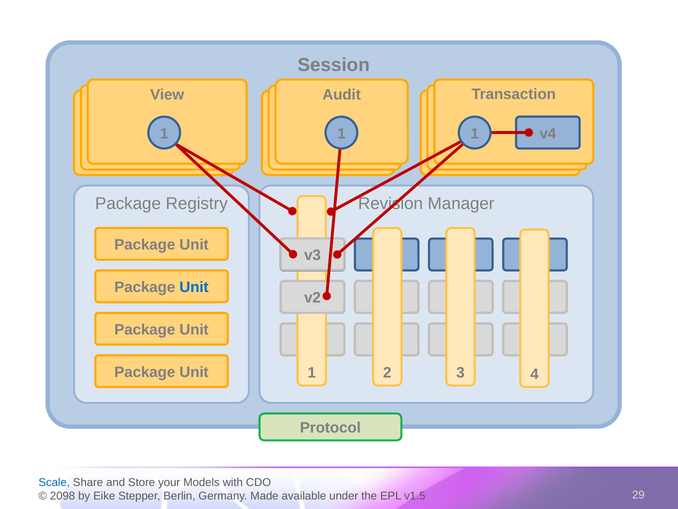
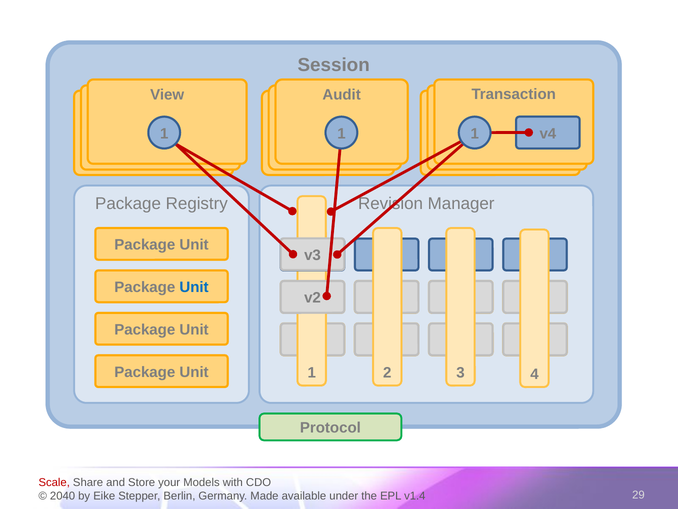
Scale colour: blue -> red
2098: 2098 -> 2040
v1.5: v1.5 -> v1.4
